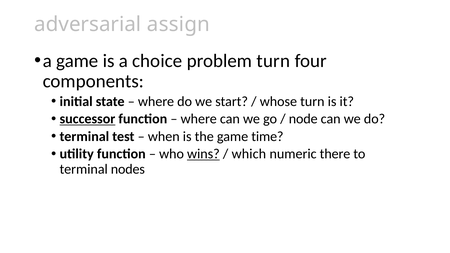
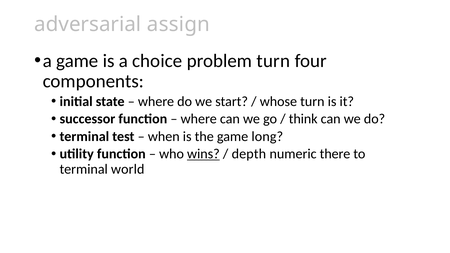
successor underline: present -> none
node: node -> think
time: time -> long
which: which -> depth
nodes: nodes -> world
